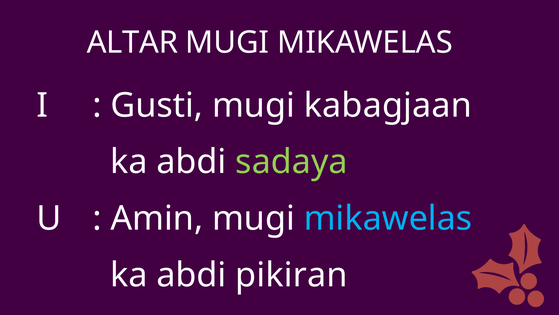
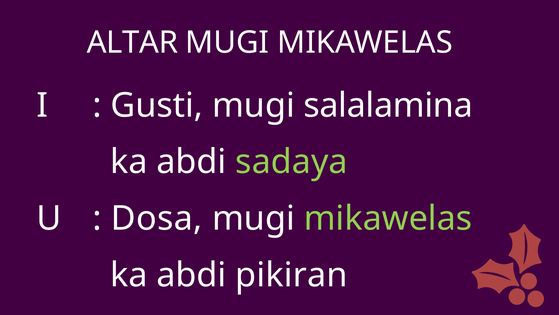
kabagjaan: kabagjaan -> salalamina
Amin: Amin -> Dosa
mikawelas at (388, 218) colour: light blue -> light green
